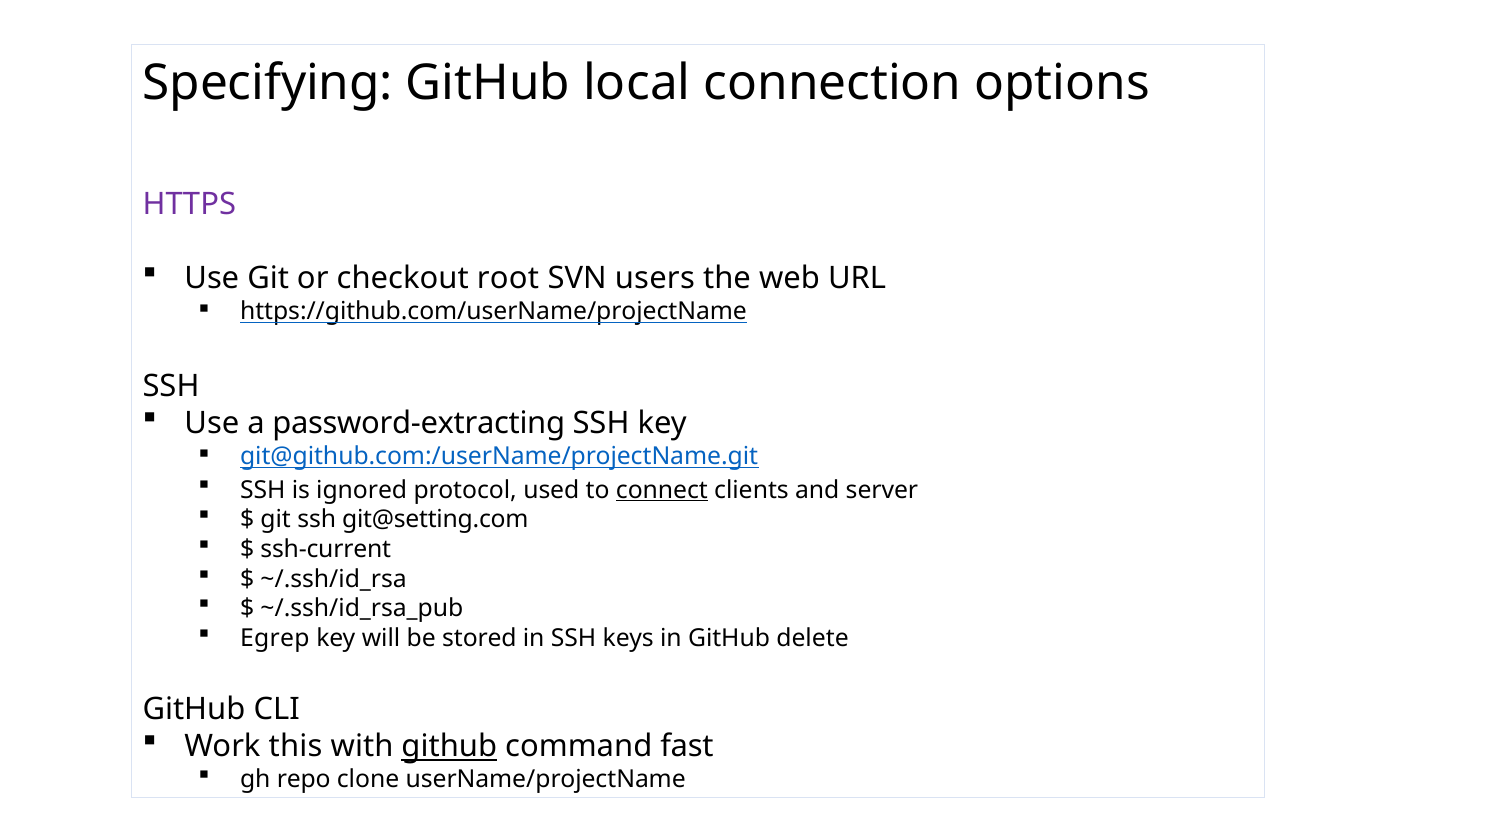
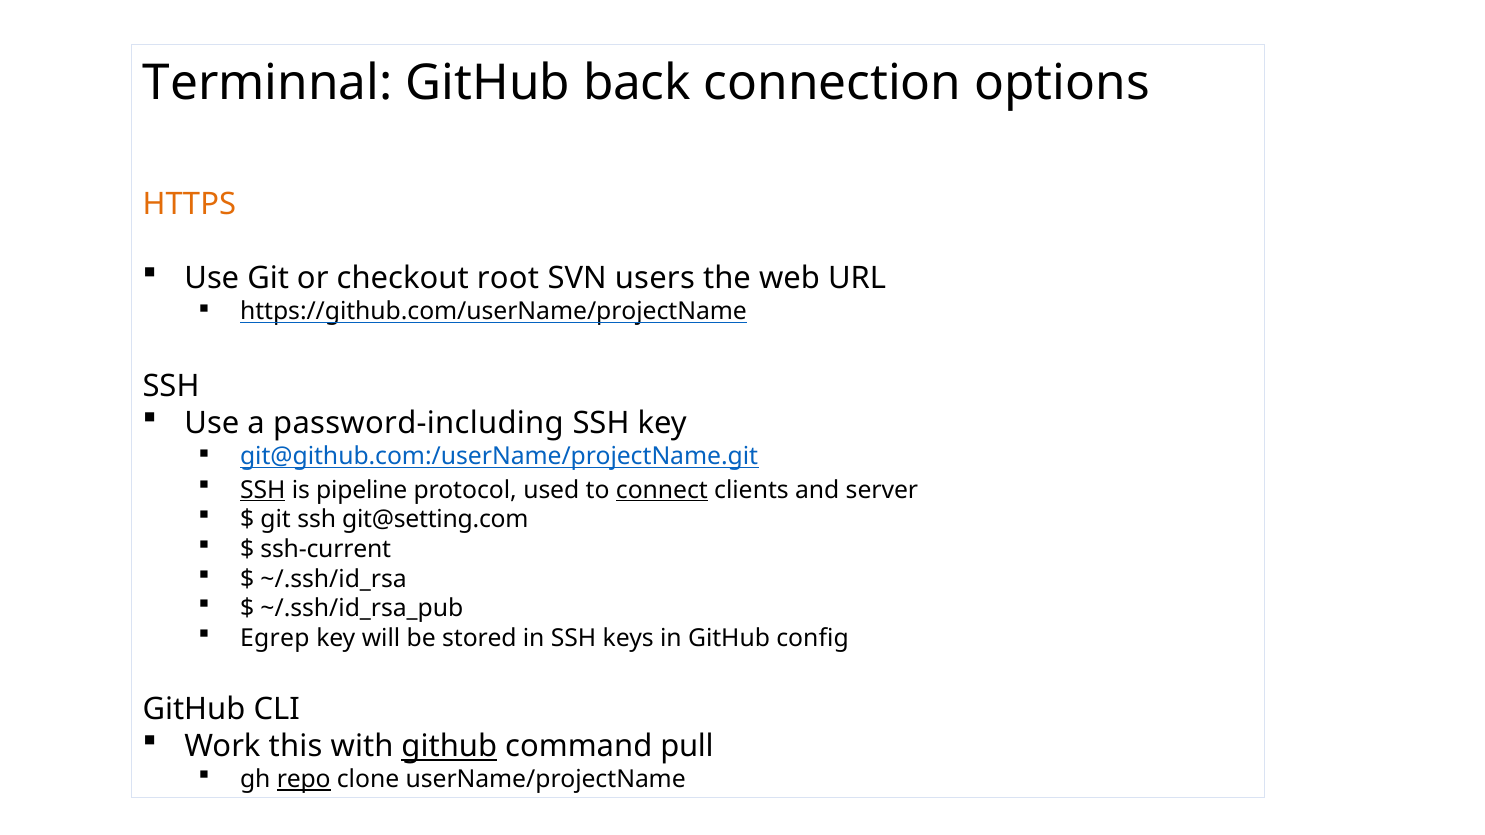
Specifying: Specifying -> Terminnal
local: local -> back
HTTPS colour: purple -> orange
password-extracting: password-extracting -> password-including
SSH at (263, 490) underline: none -> present
ignored: ignored -> pipeline
delete: delete -> config
fast: fast -> pull
repo underline: none -> present
